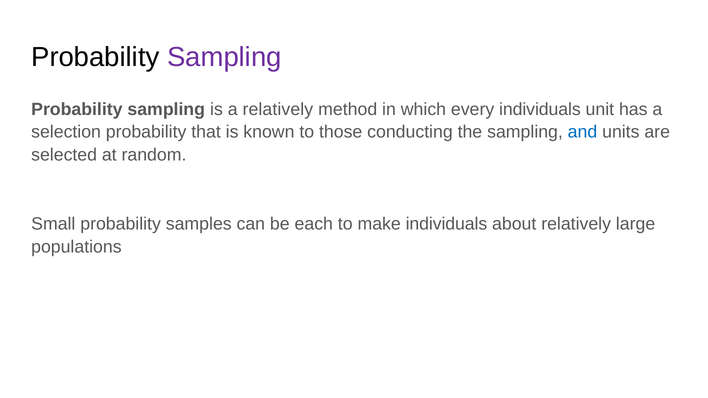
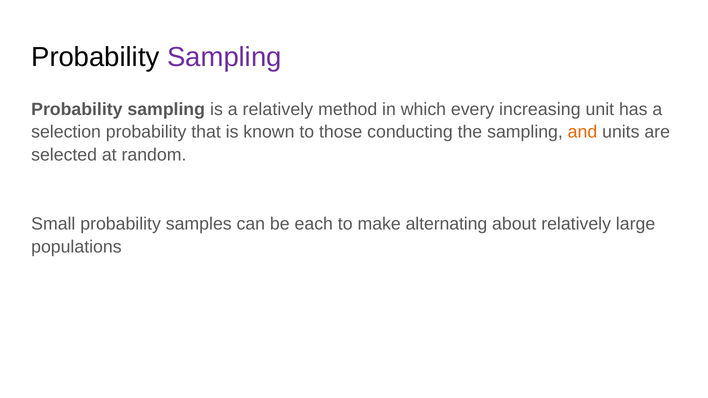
every individuals: individuals -> increasing
and colour: blue -> orange
make individuals: individuals -> alternating
